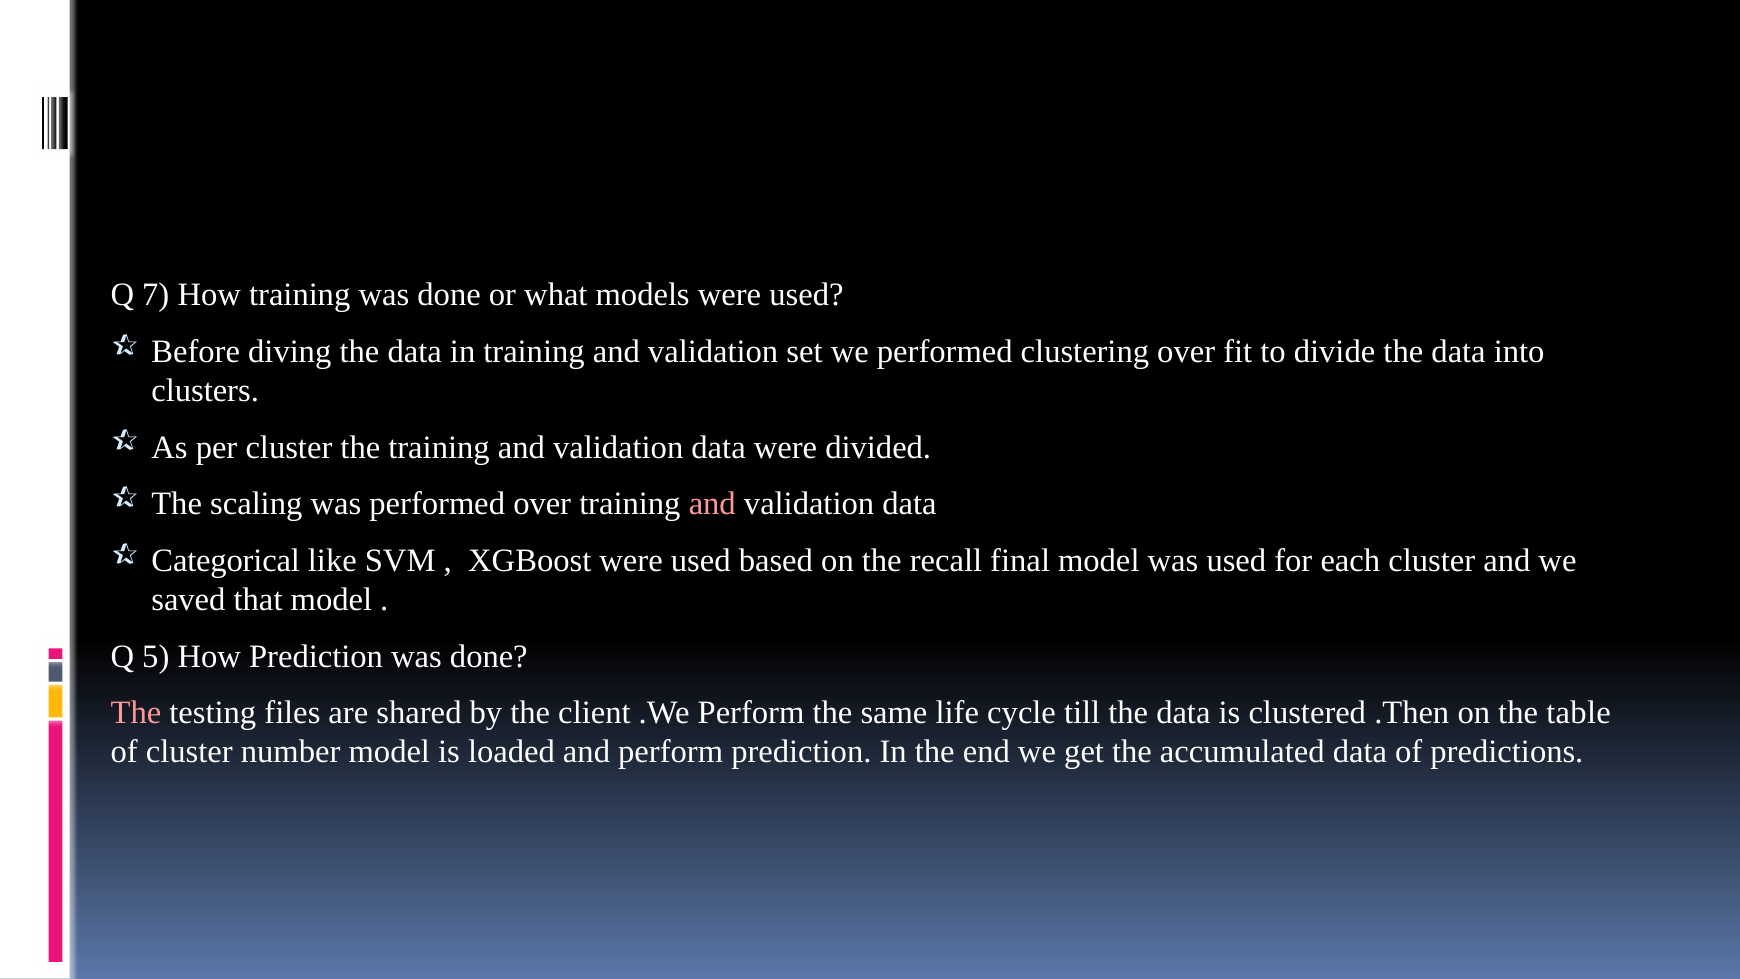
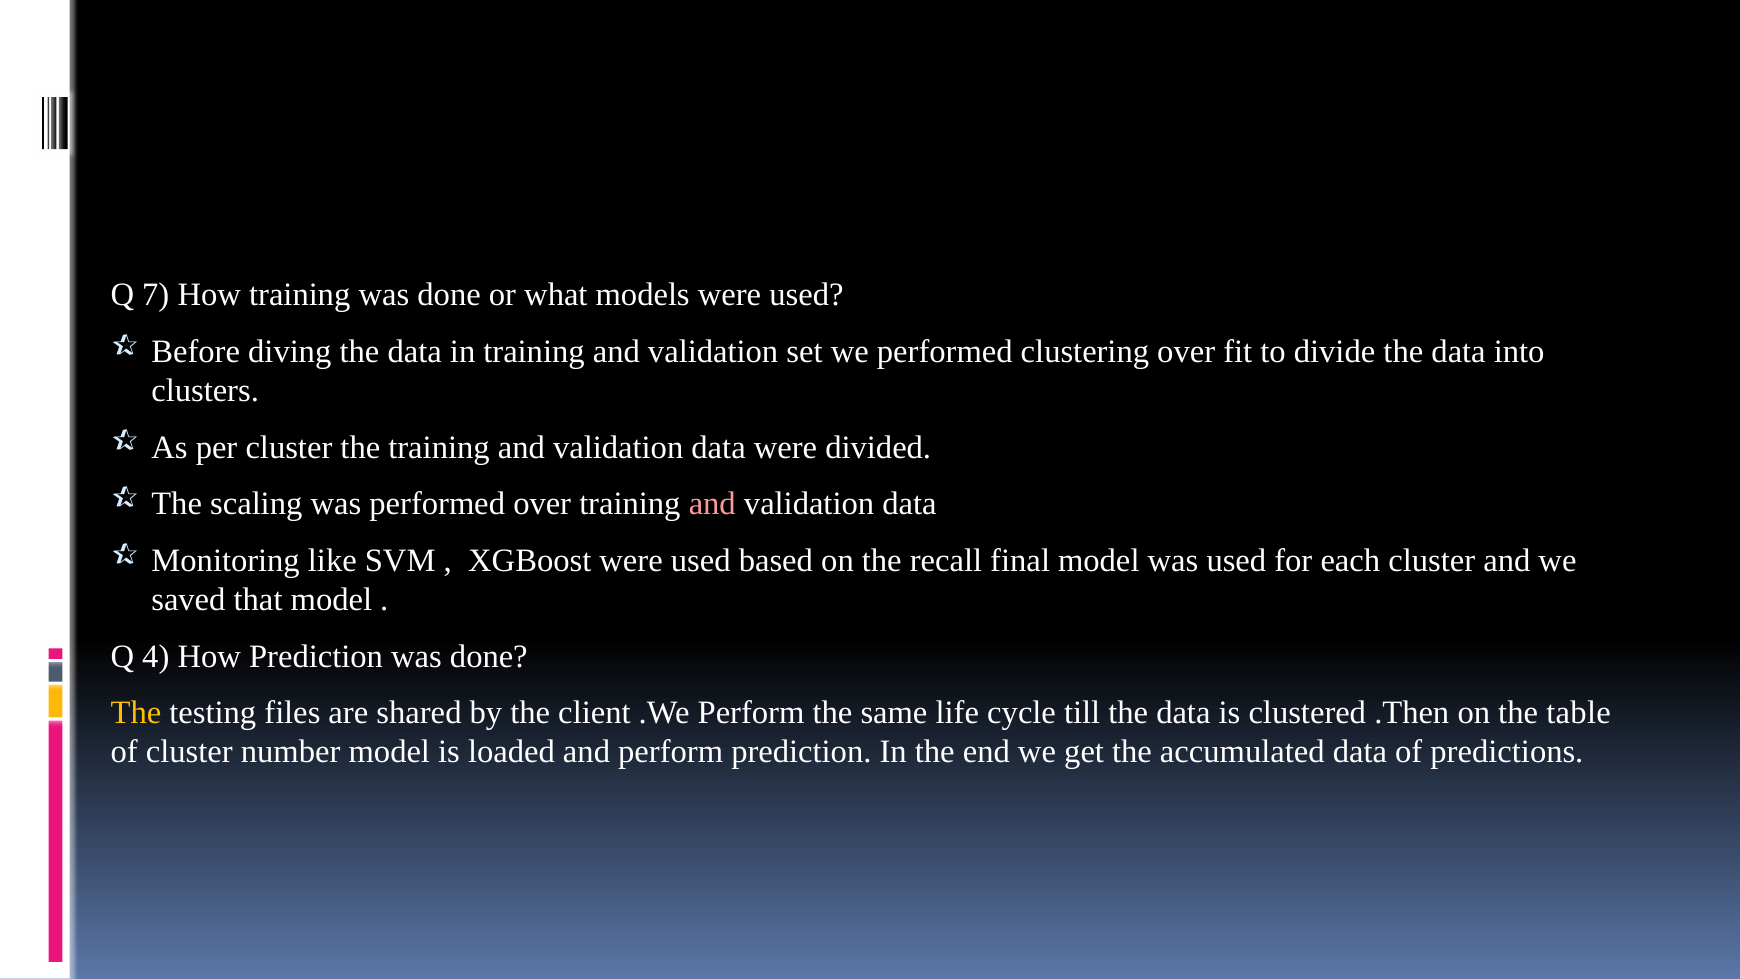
Categorical: Categorical -> Monitoring
5: 5 -> 4
The at (136, 713) colour: pink -> yellow
